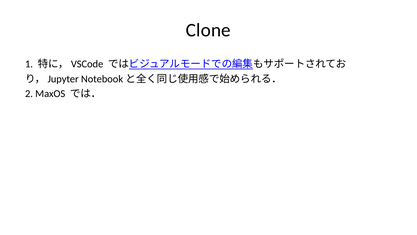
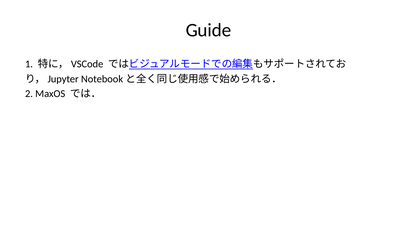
Clone: Clone -> Guide
